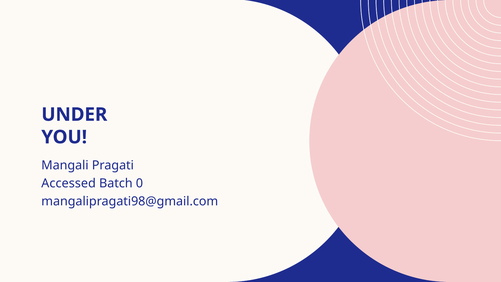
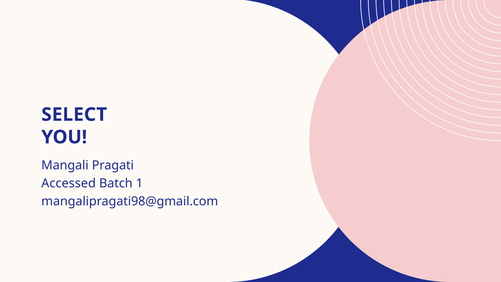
UNDER: UNDER -> SELECT
0: 0 -> 1
